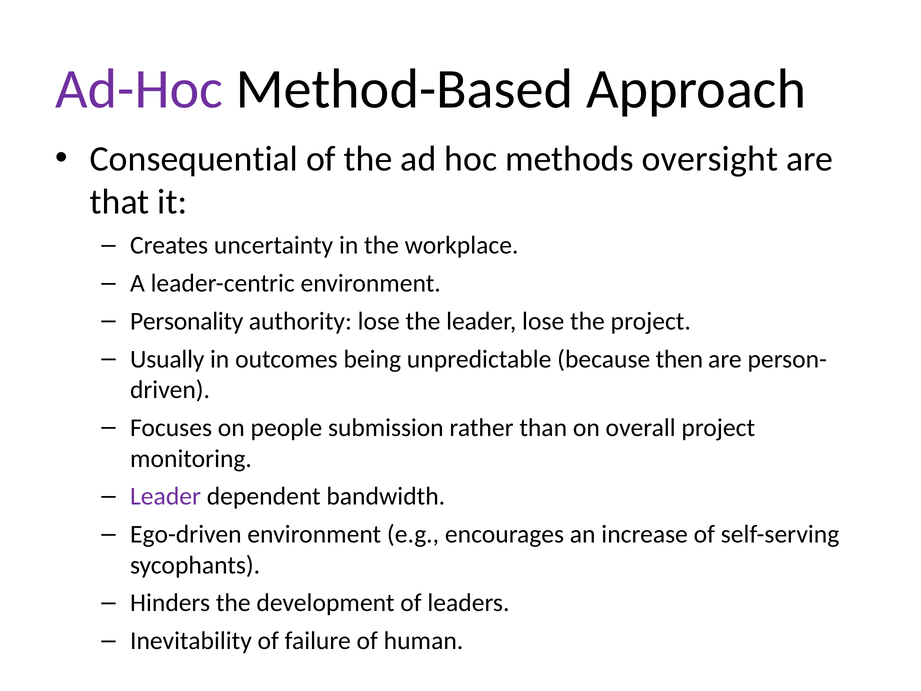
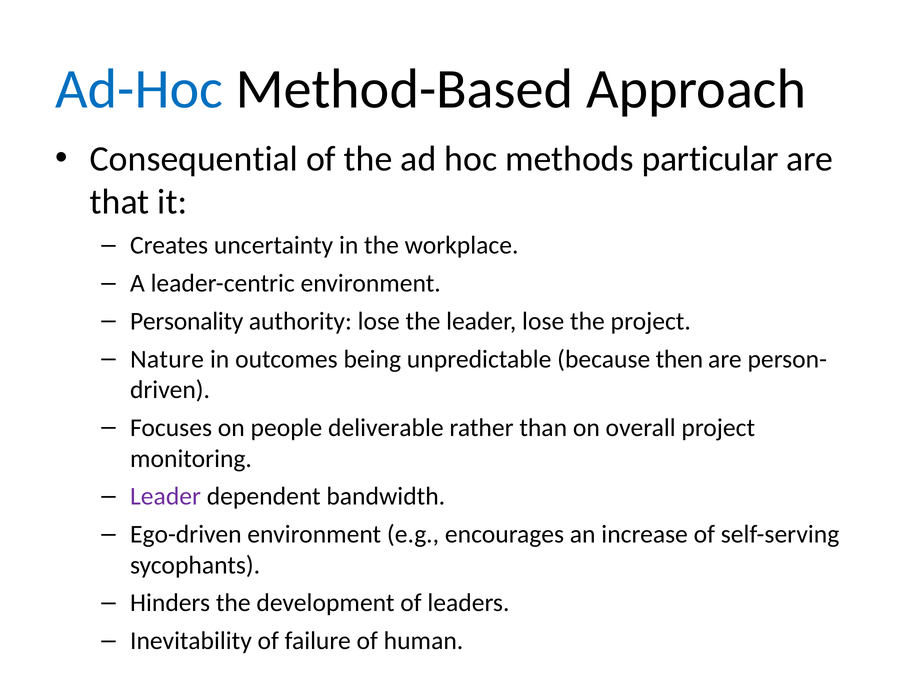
Ad-Hoc colour: purple -> blue
oversight: oversight -> particular
Usually: Usually -> Nature
submission: submission -> deliverable
